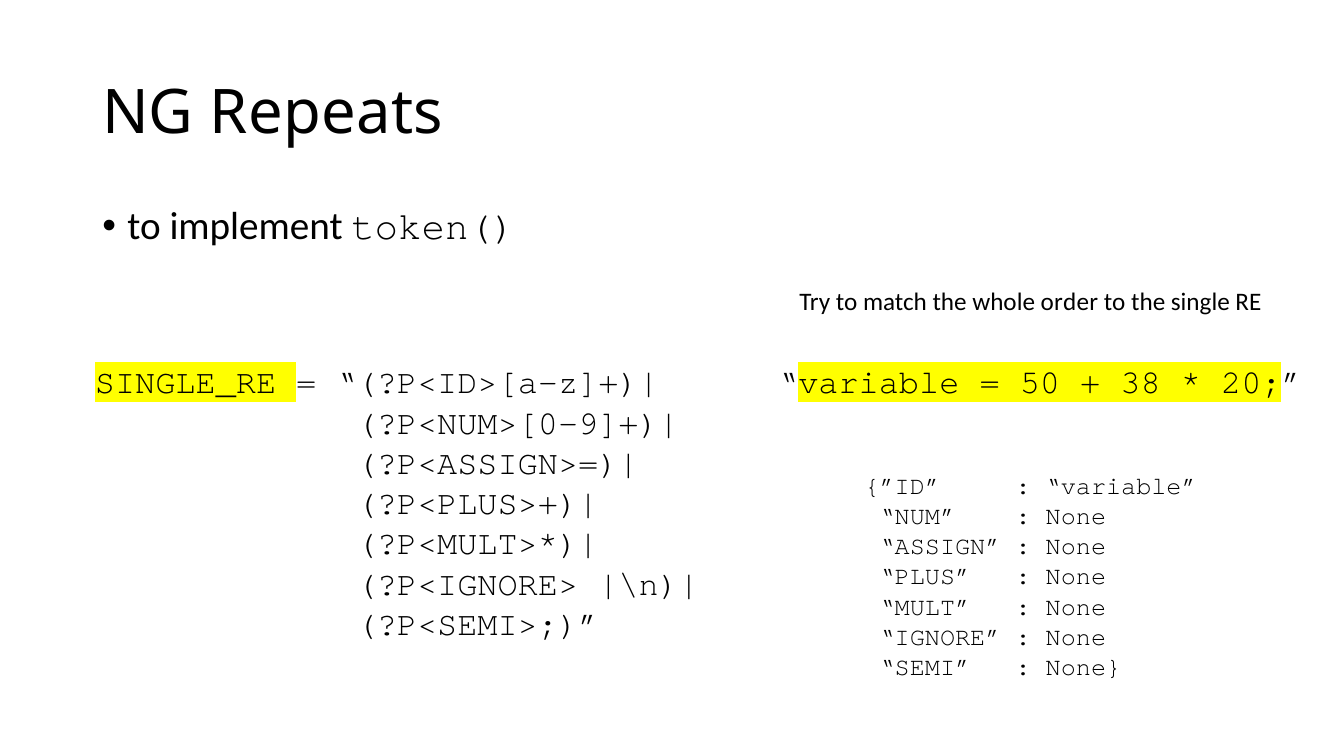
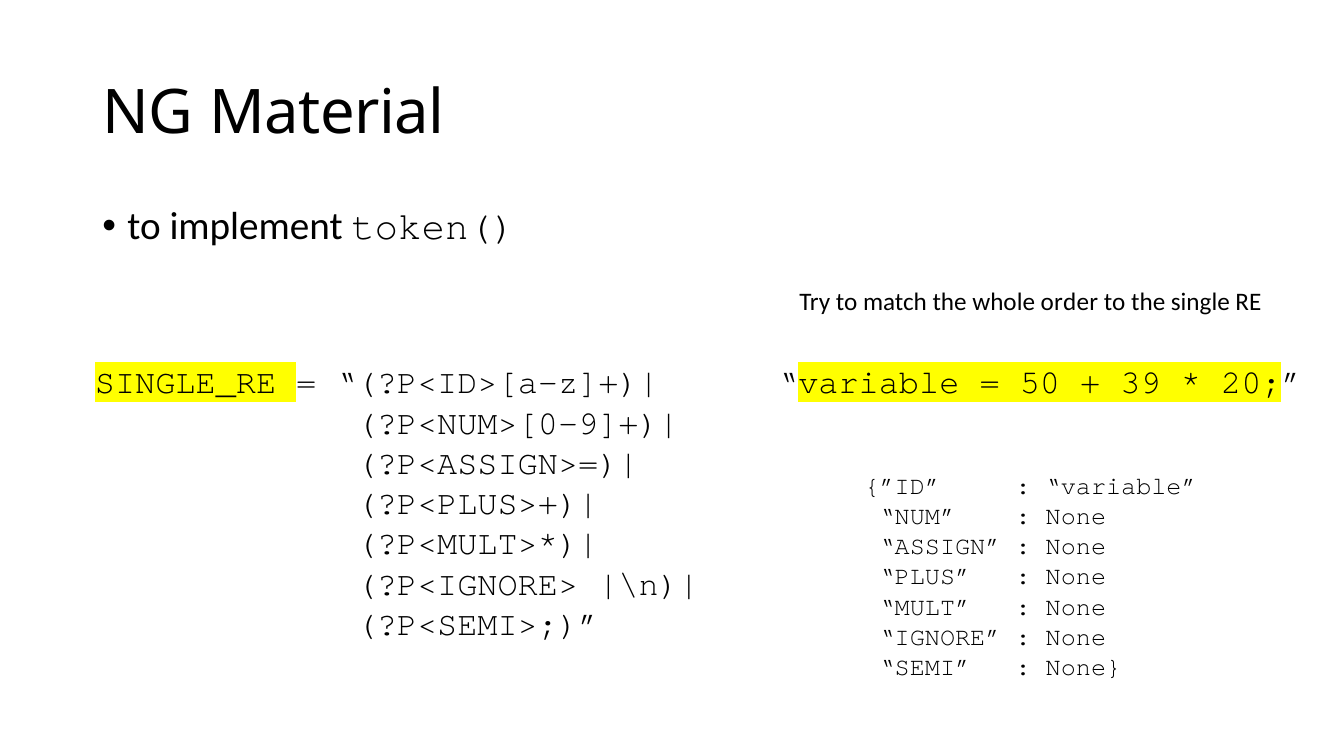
Repeats: Repeats -> Material
38: 38 -> 39
